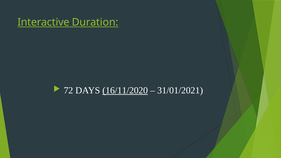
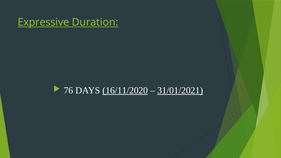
Interactive: Interactive -> Expressive
72: 72 -> 76
31/01/2021 underline: none -> present
